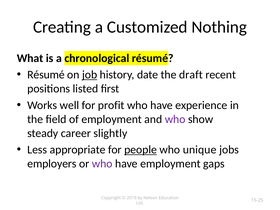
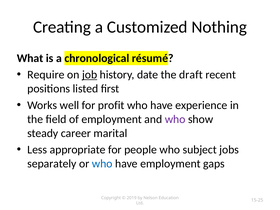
Résumé at (46, 75): Résumé -> Require
slightly: slightly -> marital
people underline: present -> none
unique: unique -> subject
employers: employers -> separately
who at (102, 164) colour: purple -> blue
